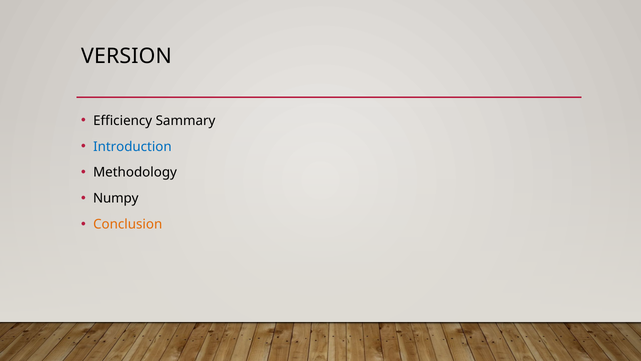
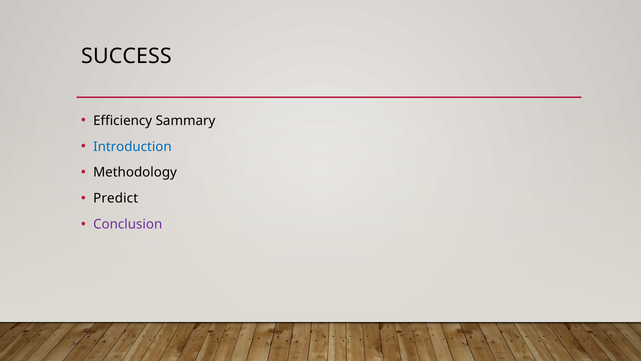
VERSION: VERSION -> SUCCESS
Numpy: Numpy -> Predict
Conclusion colour: orange -> purple
